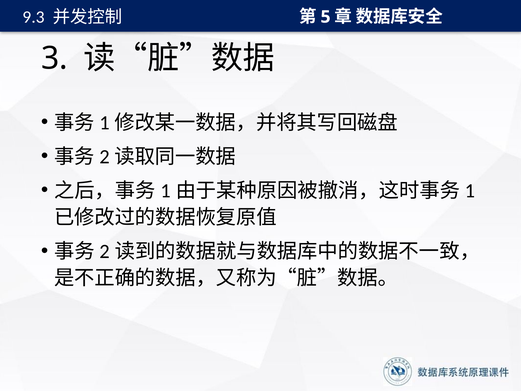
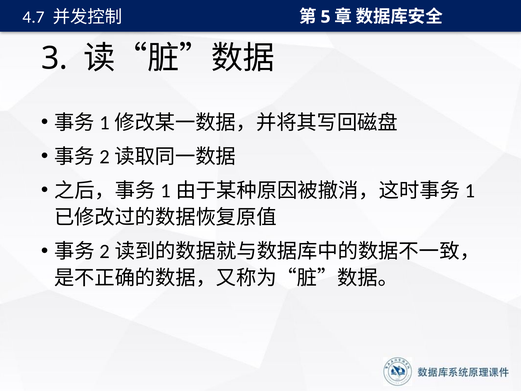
9.3: 9.3 -> 4.7
